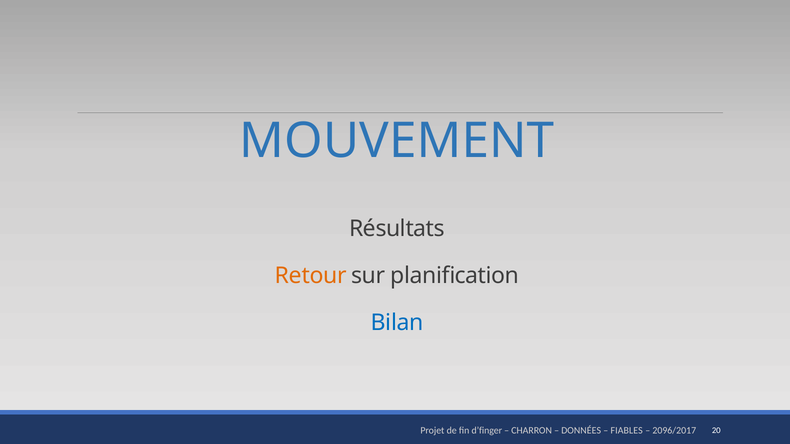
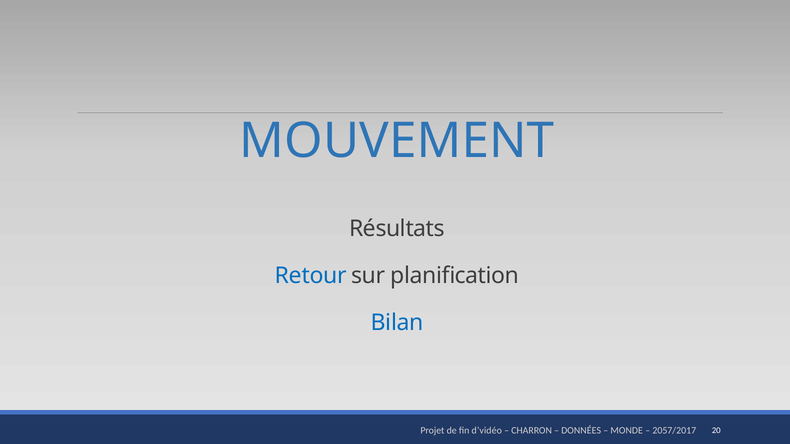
Retour colour: orange -> blue
d’finger: d’finger -> d’vidéo
FIABLES: FIABLES -> MONDE
2096/2017: 2096/2017 -> 2057/2017
